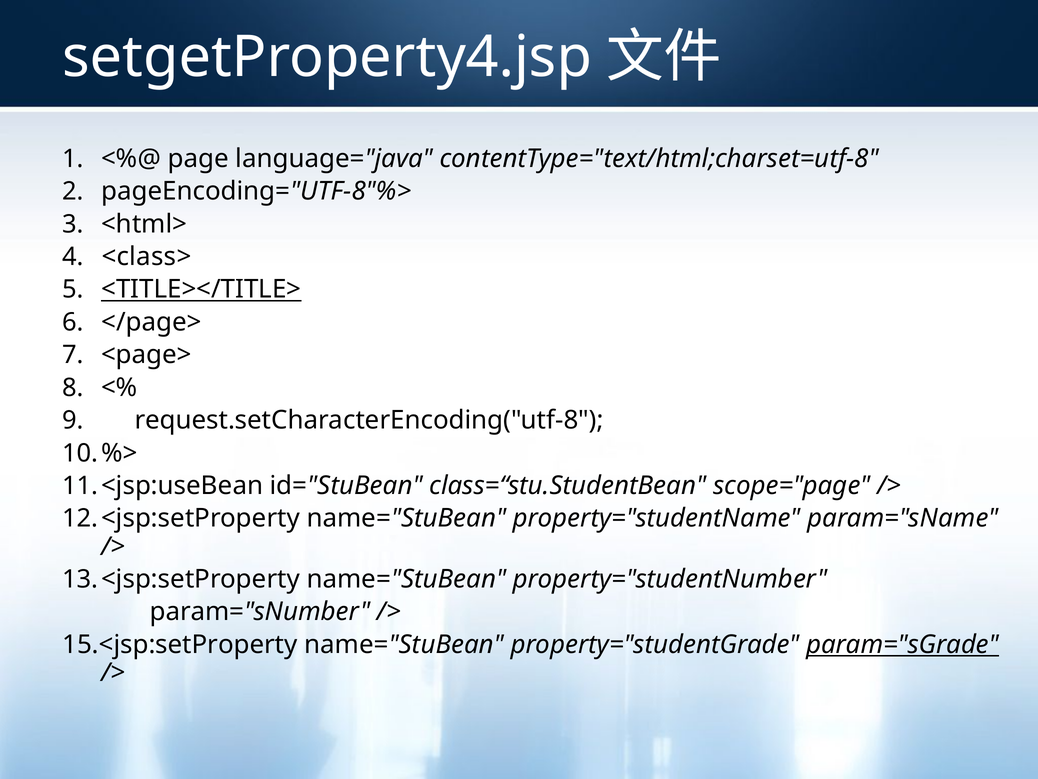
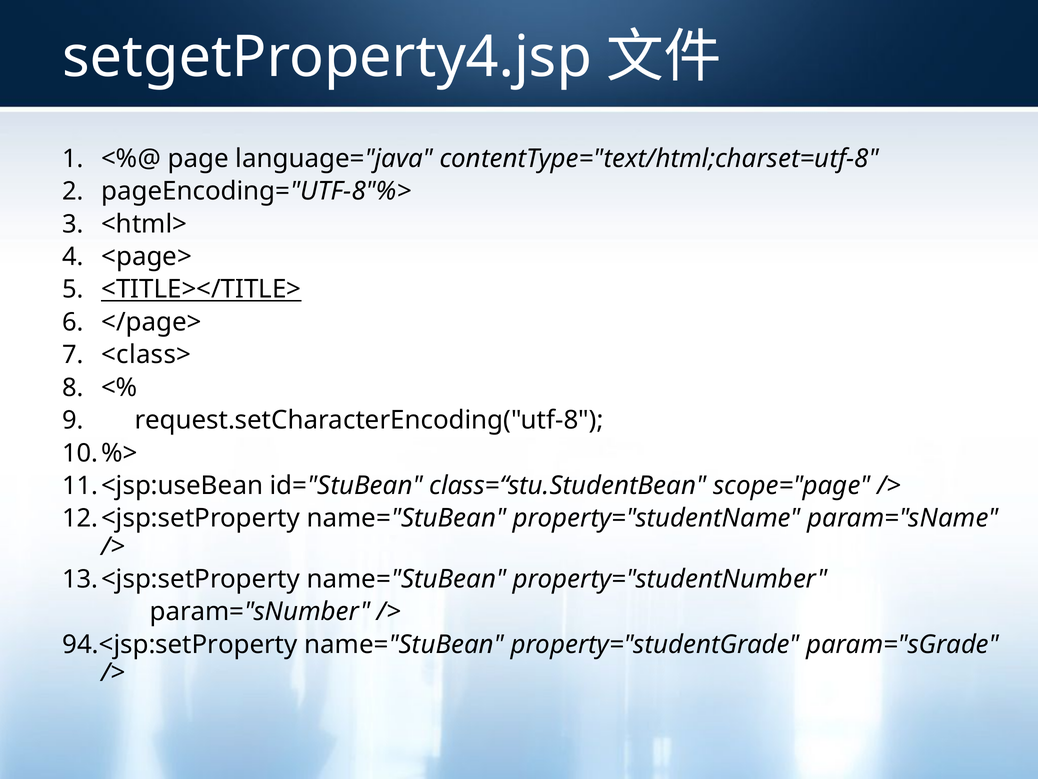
<class>: <class> -> <page>
<page>: <page> -> <class>
15.<jsp:setProperty: 15.<jsp:setProperty -> 94.<jsp:setProperty
param="sGrade underline: present -> none
